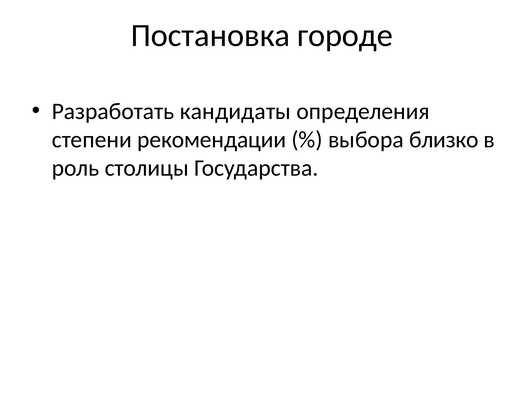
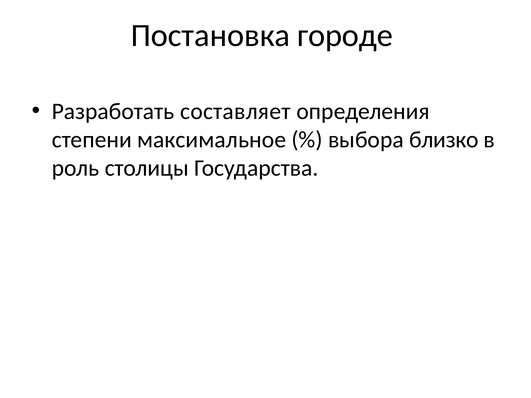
кандидаты: кандидаты -> составляет
рекомендации: рекомендации -> максимальное
